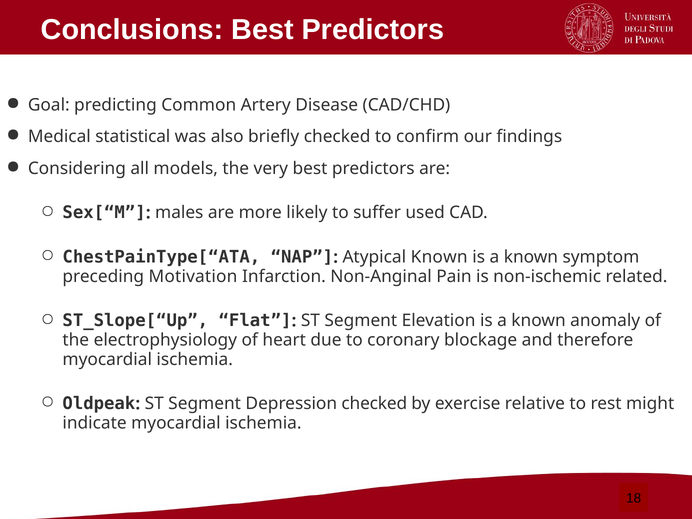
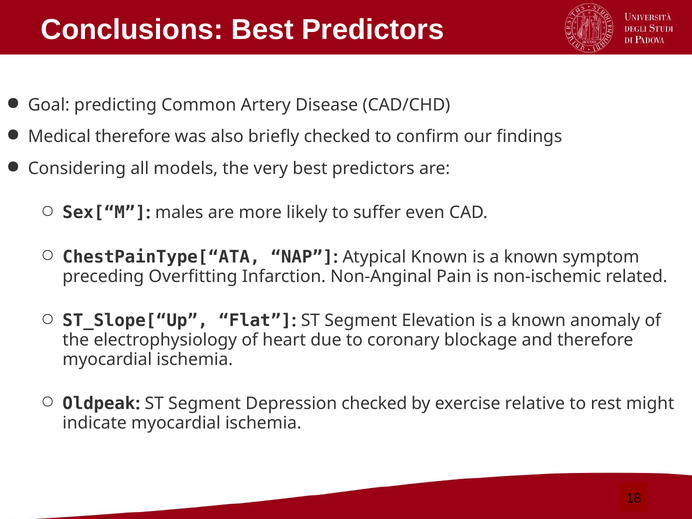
Medical statistical: statistical -> therefore
used: used -> even
Motivation: Motivation -> Overfitting
